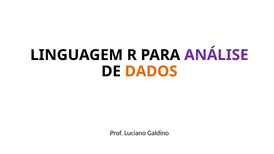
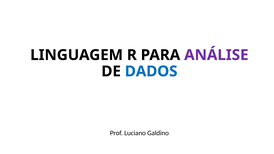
DADOS colour: orange -> blue
